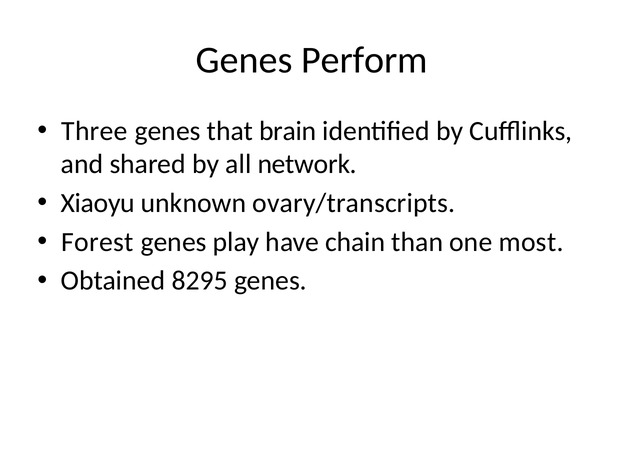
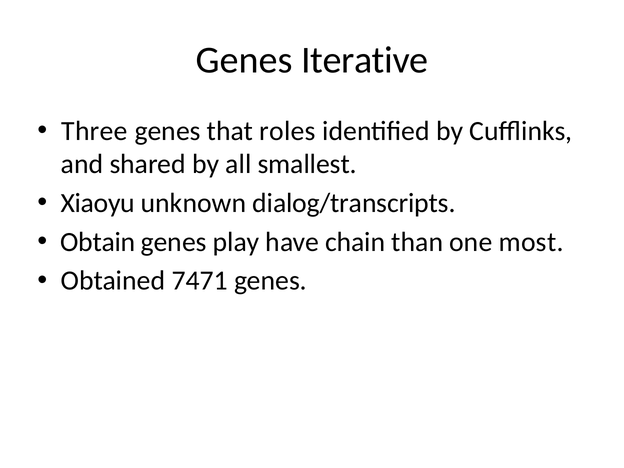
Perform: Perform -> Iterative
brain: brain -> roles
network: network -> smallest
ovary/transcripts: ovary/transcripts -> dialog/transcripts
Forest: Forest -> Obtain
8295: 8295 -> 7471
